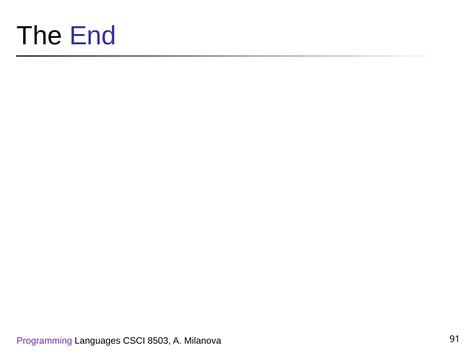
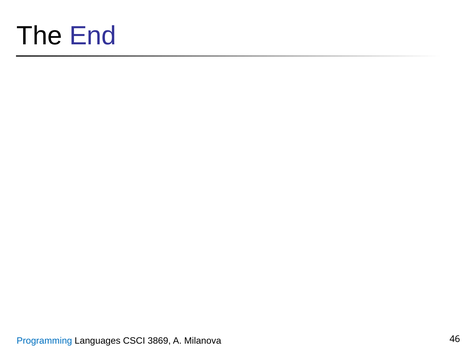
Programming colour: purple -> blue
8503: 8503 -> 3869
91: 91 -> 46
